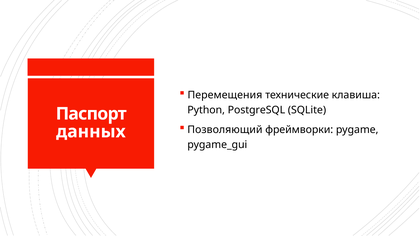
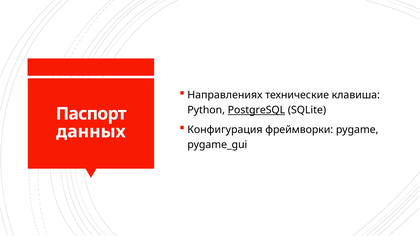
Перемещения: Перемещения -> Направлениях
PostgreSQL underline: none -> present
Позволяющий: Позволяющий -> Конфигурация
